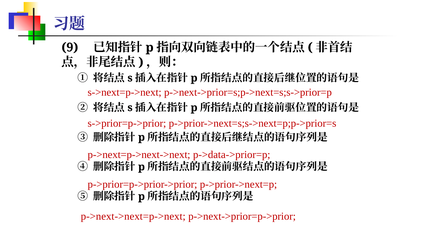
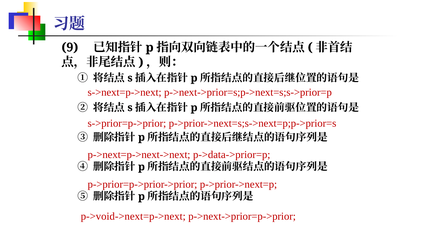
p->next->next=p->next: p->next->next=p->next -> p->void->next=p->next
